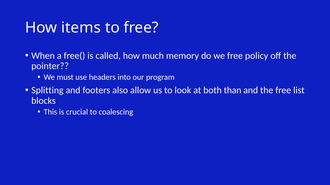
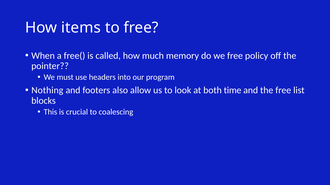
Splitting: Splitting -> Nothing
than: than -> time
